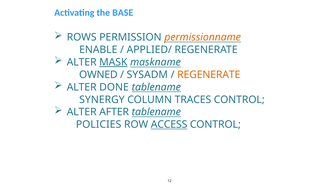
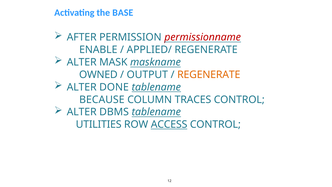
ROWS: ROWS -> AFTER
permissionname colour: orange -> red
MASK underline: present -> none
SYSADM: SYSADM -> OUTPUT
SYNERGY: SYNERGY -> BECAUSE
AFTER: AFTER -> DBMS
POLICIES: POLICIES -> UTILITIES
